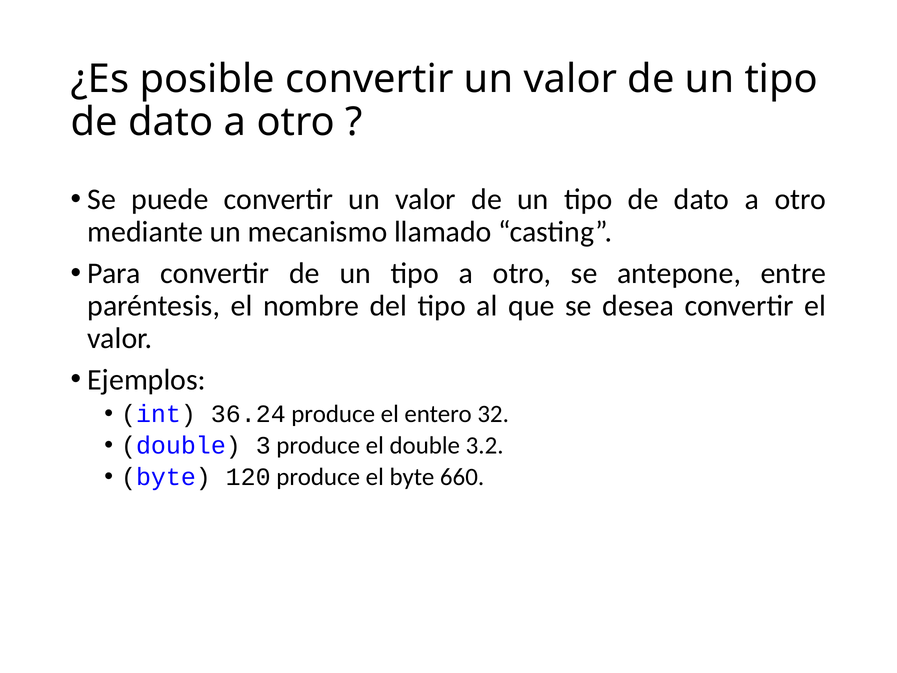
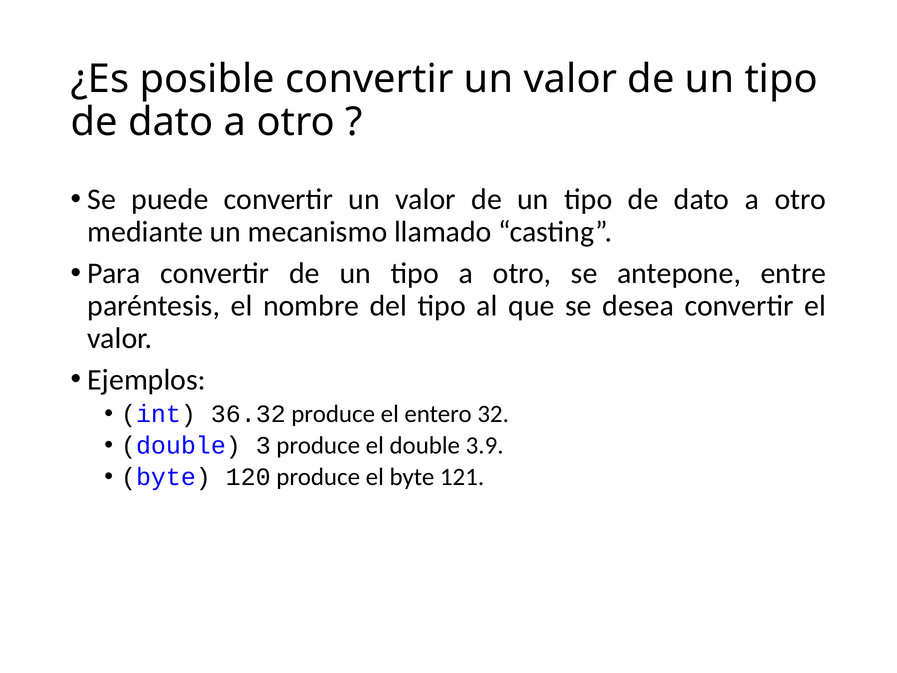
36.24: 36.24 -> 36.32
3.2: 3.2 -> 3.9
660: 660 -> 121
